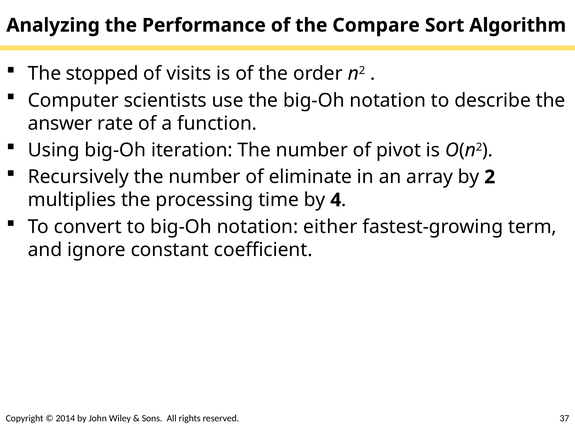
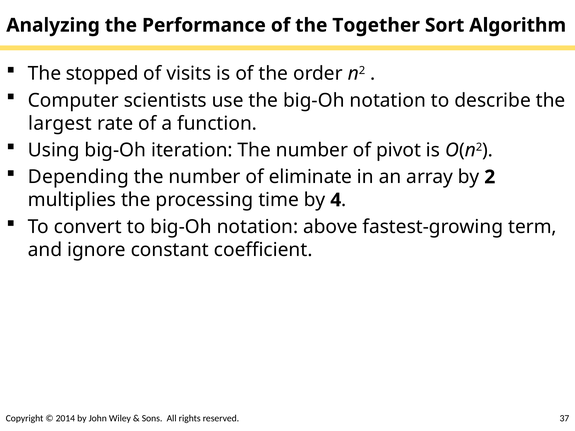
Compare: Compare -> Together
answer: answer -> largest
Recursively: Recursively -> Depending
either: either -> above
